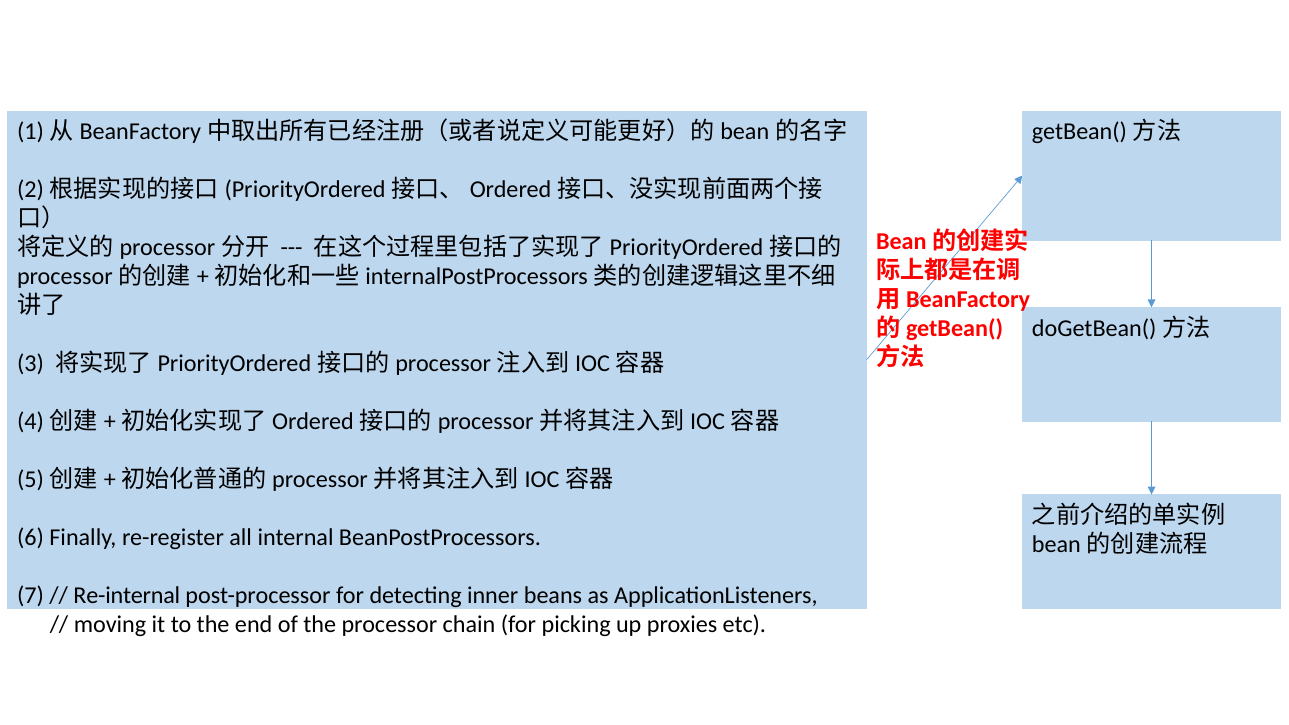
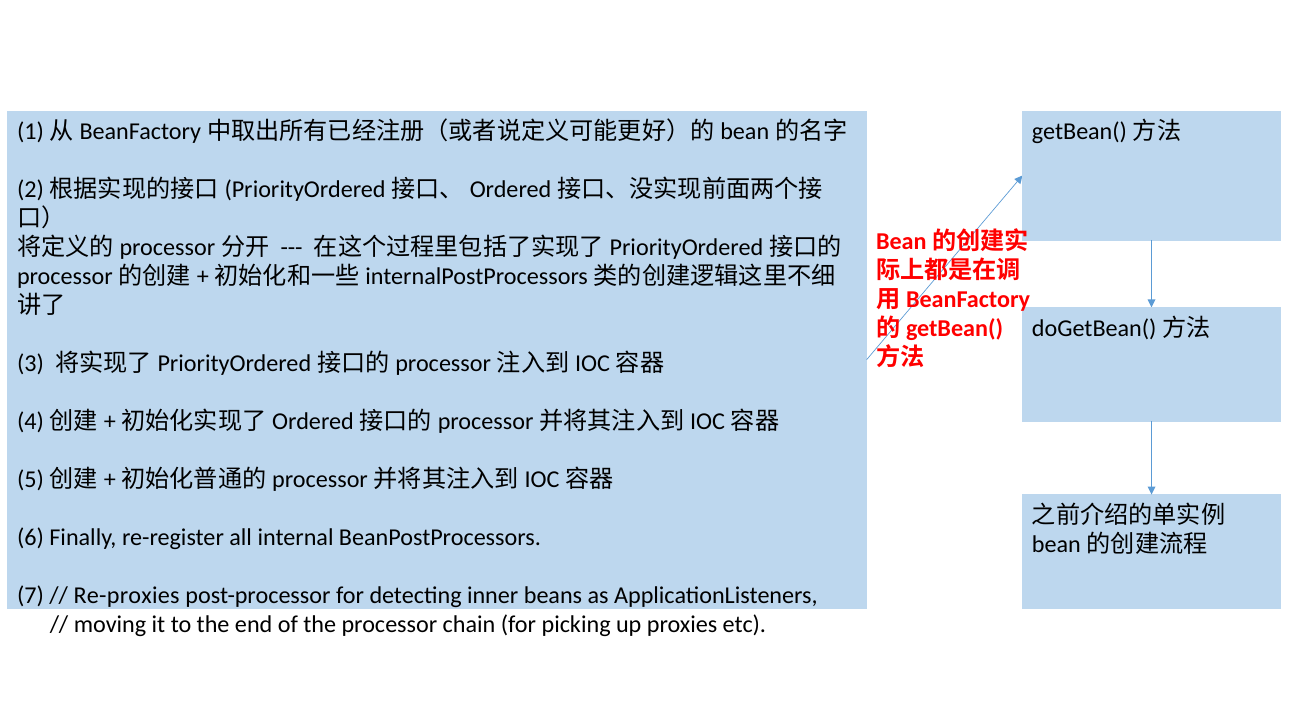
Re-internal: Re-internal -> Re-proxies
